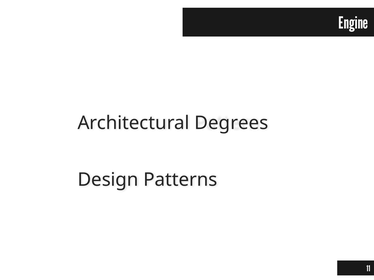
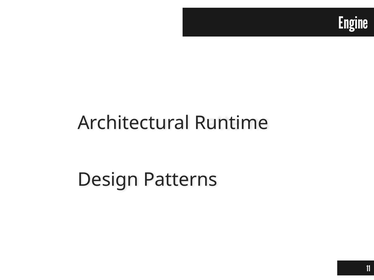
Degrees: Degrees -> Runtime
